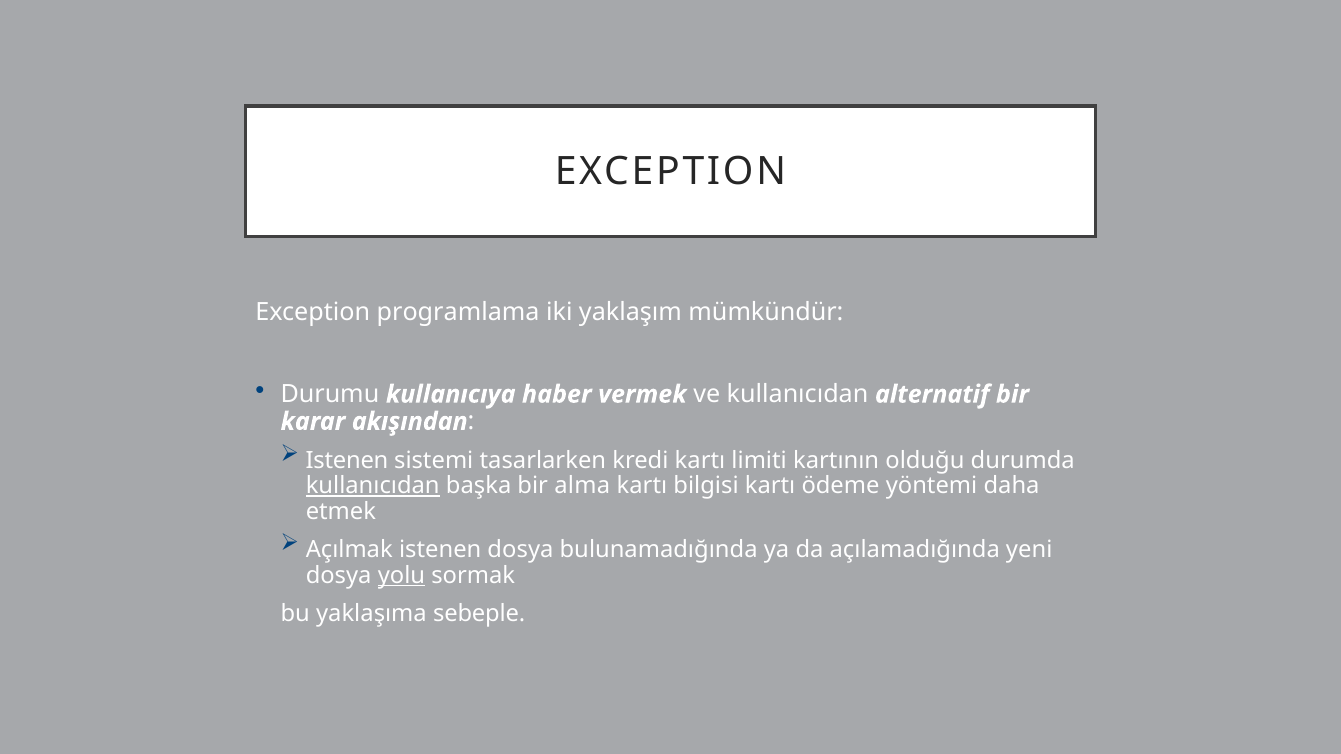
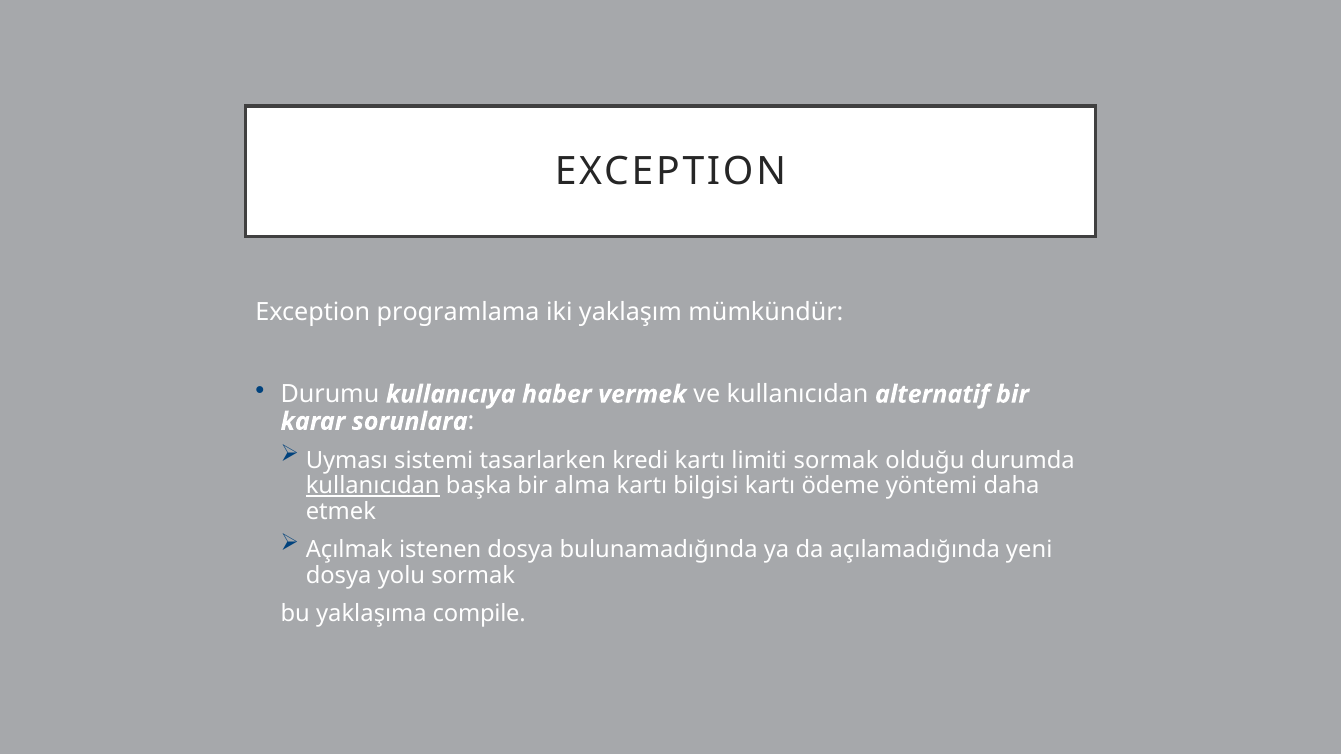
akışından: akışından -> sorunlara
Istenen at (347, 460): Istenen -> Uyması
limiti kartının: kartının -> sormak
yolu underline: present -> none
sebeple: sebeple -> compile
